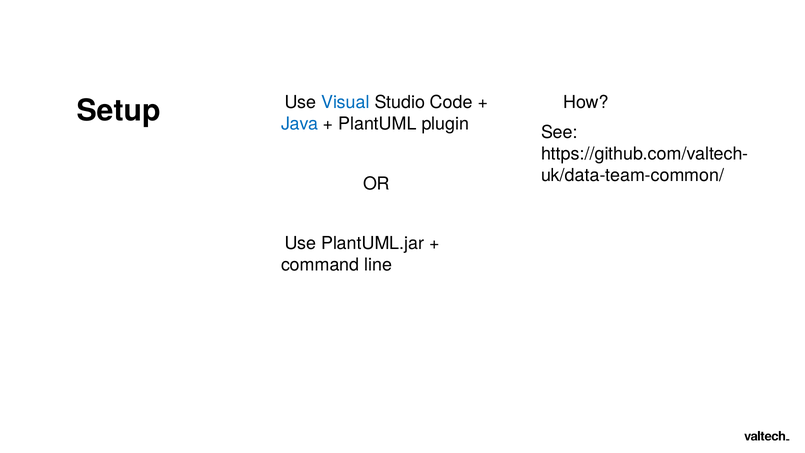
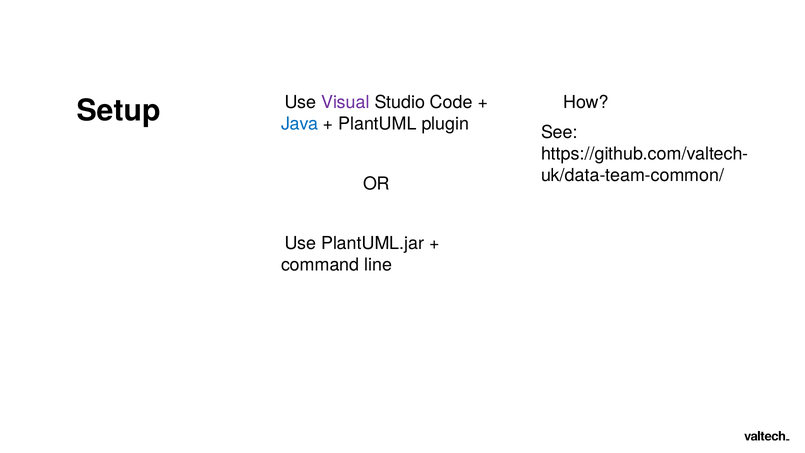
Visual colour: blue -> purple
